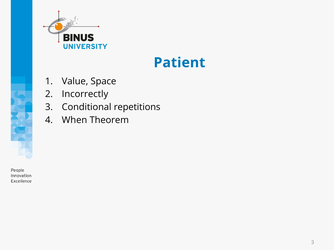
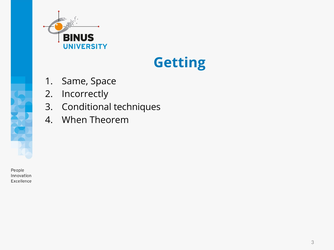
Patient: Patient -> Getting
Value: Value -> Same
repetitions: repetitions -> techniques
